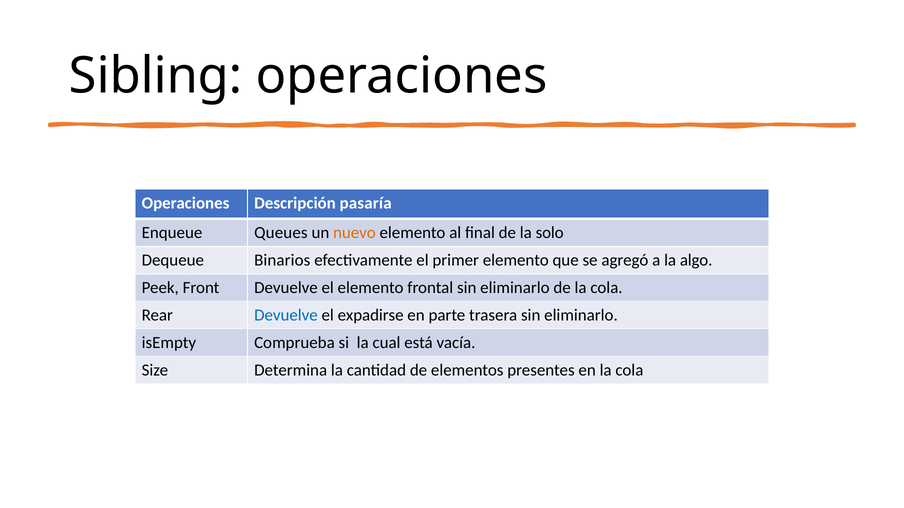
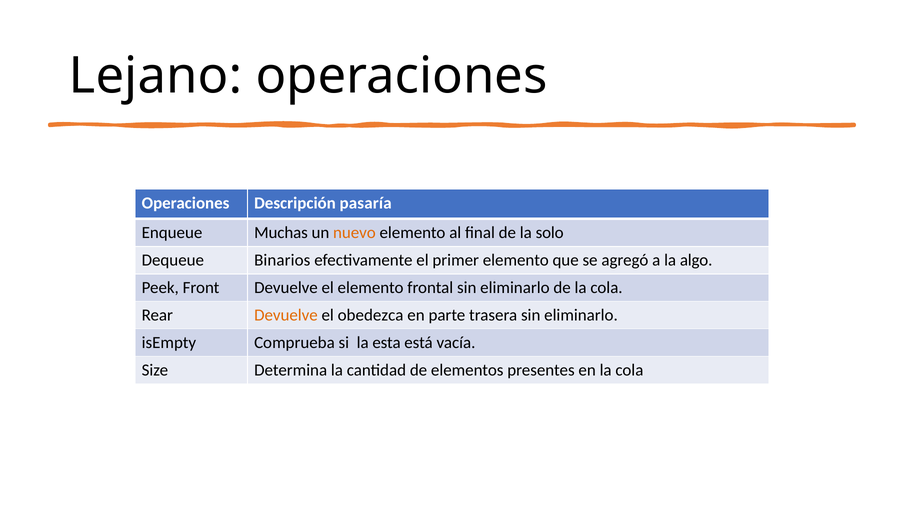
Sibling: Sibling -> Lejano
Queues: Queues -> Muchas
Devuelve at (286, 316) colour: blue -> orange
expadirse: expadirse -> obedezca
cual: cual -> esta
